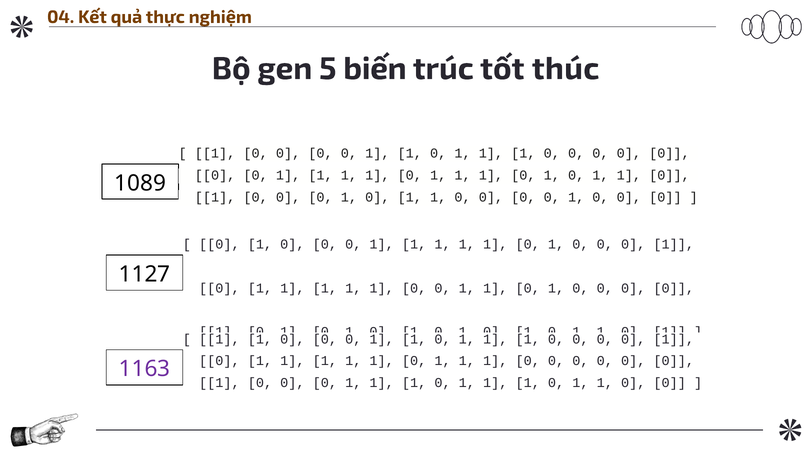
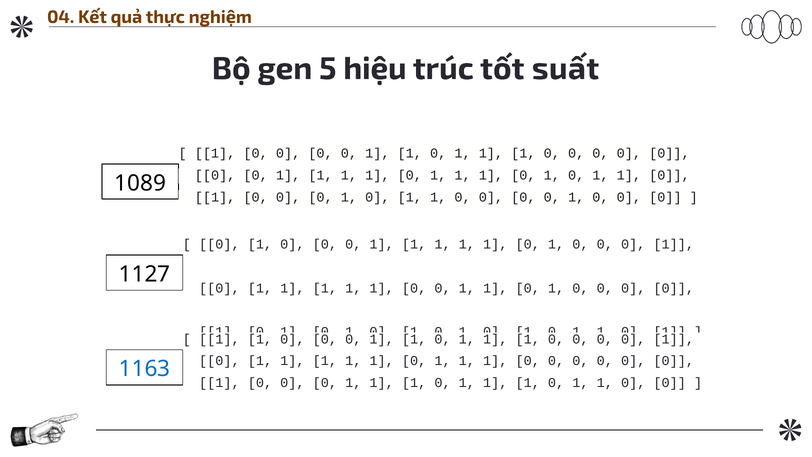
biến: biến -> hiệu
thúc: thúc -> suất
1163 colour: purple -> blue
